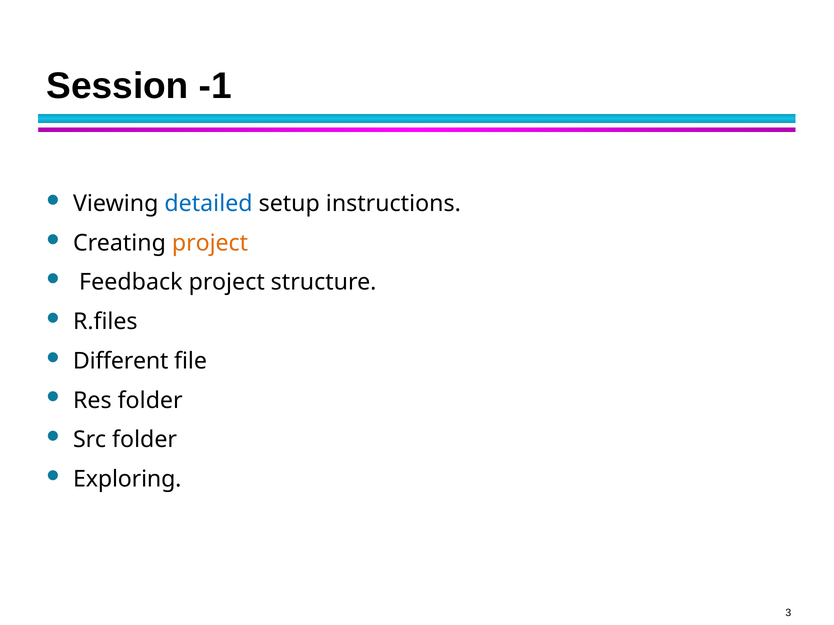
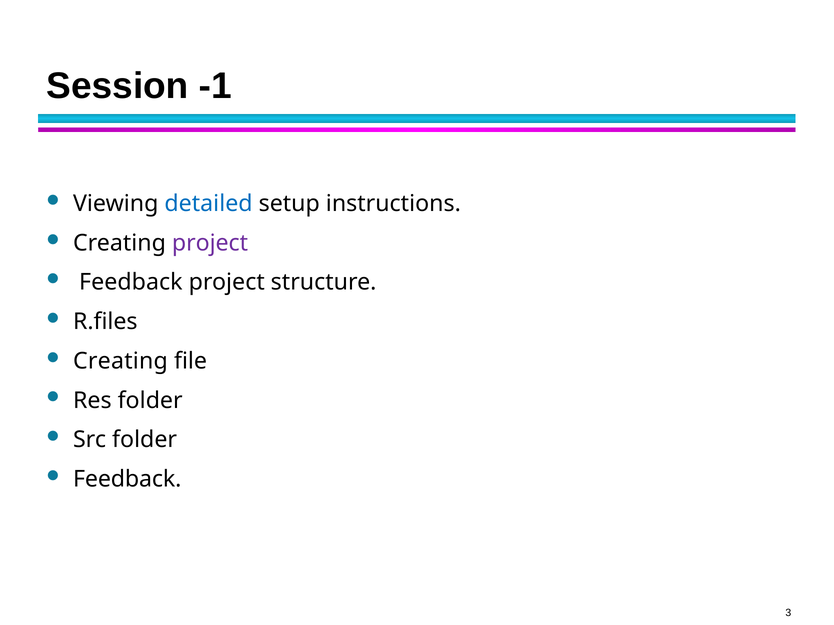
project at (210, 243) colour: orange -> purple
Different at (121, 361): Different -> Creating
Exploring at (127, 480): Exploring -> Feedback
